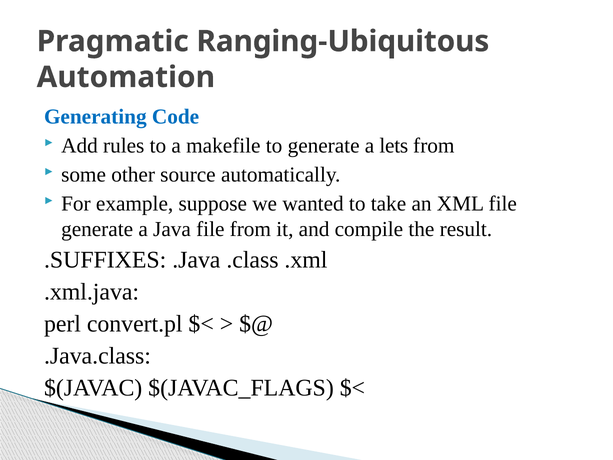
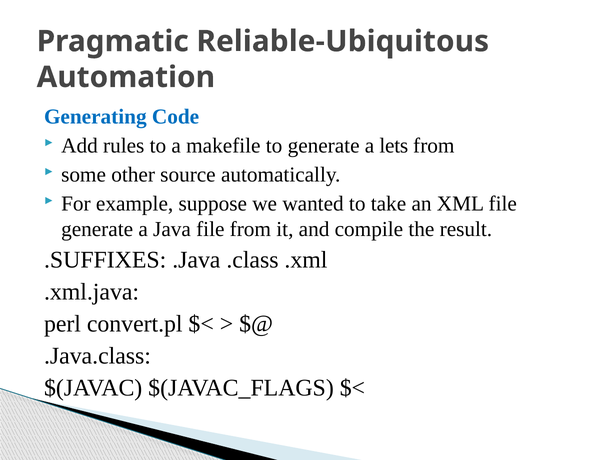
Ranging-Ubiquitous: Ranging-Ubiquitous -> Reliable-Ubiquitous
